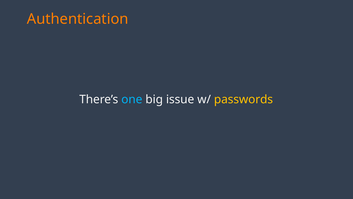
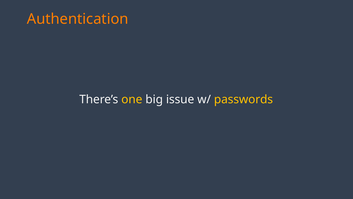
one colour: light blue -> yellow
